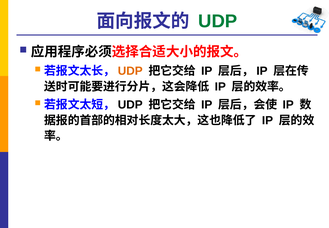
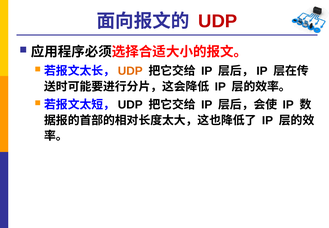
UDP at (218, 21) colour: green -> red
